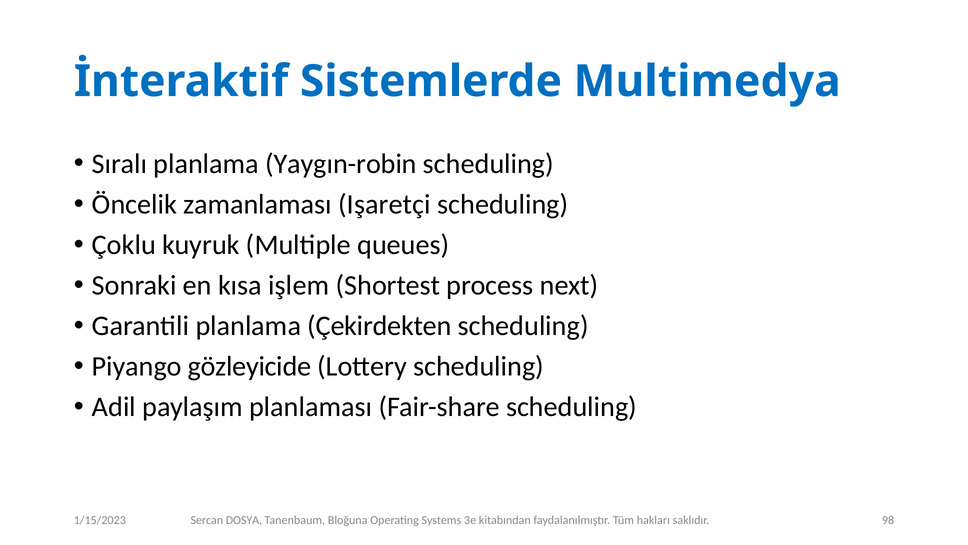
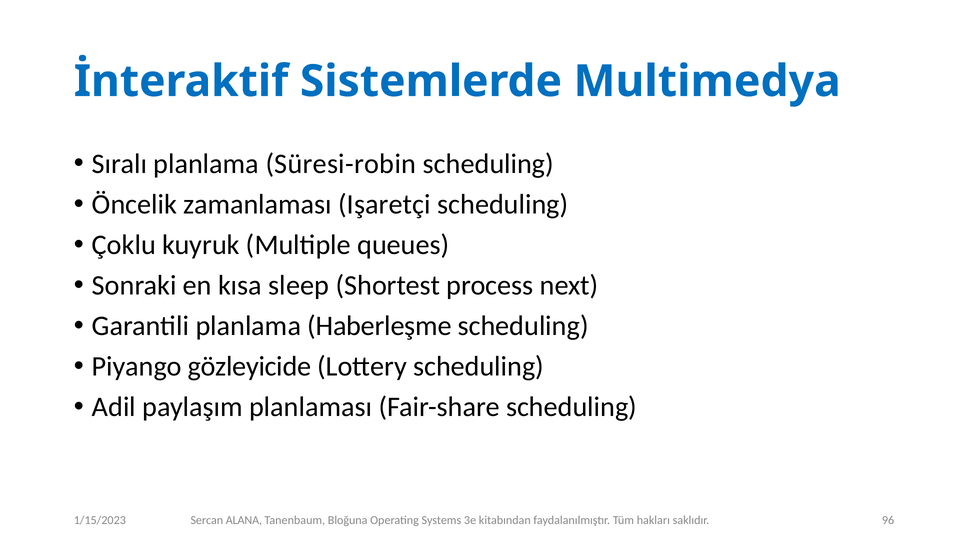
Yaygın-robin: Yaygın-robin -> Süresi-robin
işlem: işlem -> sleep
Çekirdekten: Çekirdekten -> Haberleşme
DOSYA: DOSYA -> ALANA
98: 98 -> 96
